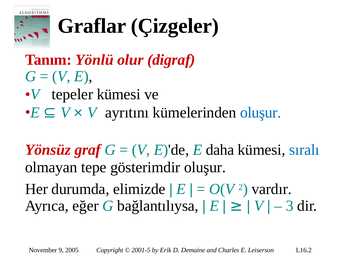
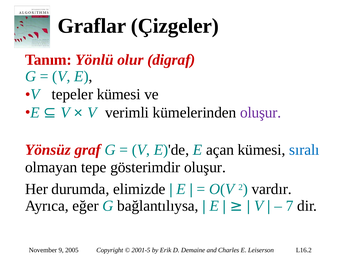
ayrıtını: ayrıtını -> verimli
oluşur at (261, 112) colour: blue -> purple
daha: daha -> açan
3: 3 -> 7
